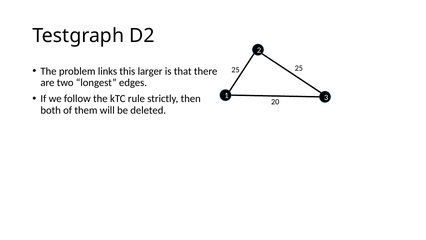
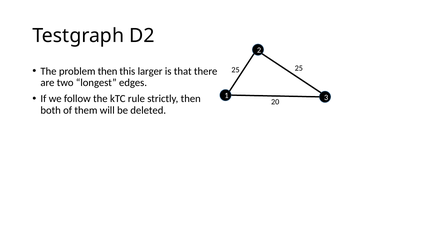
problem links: links -> then
